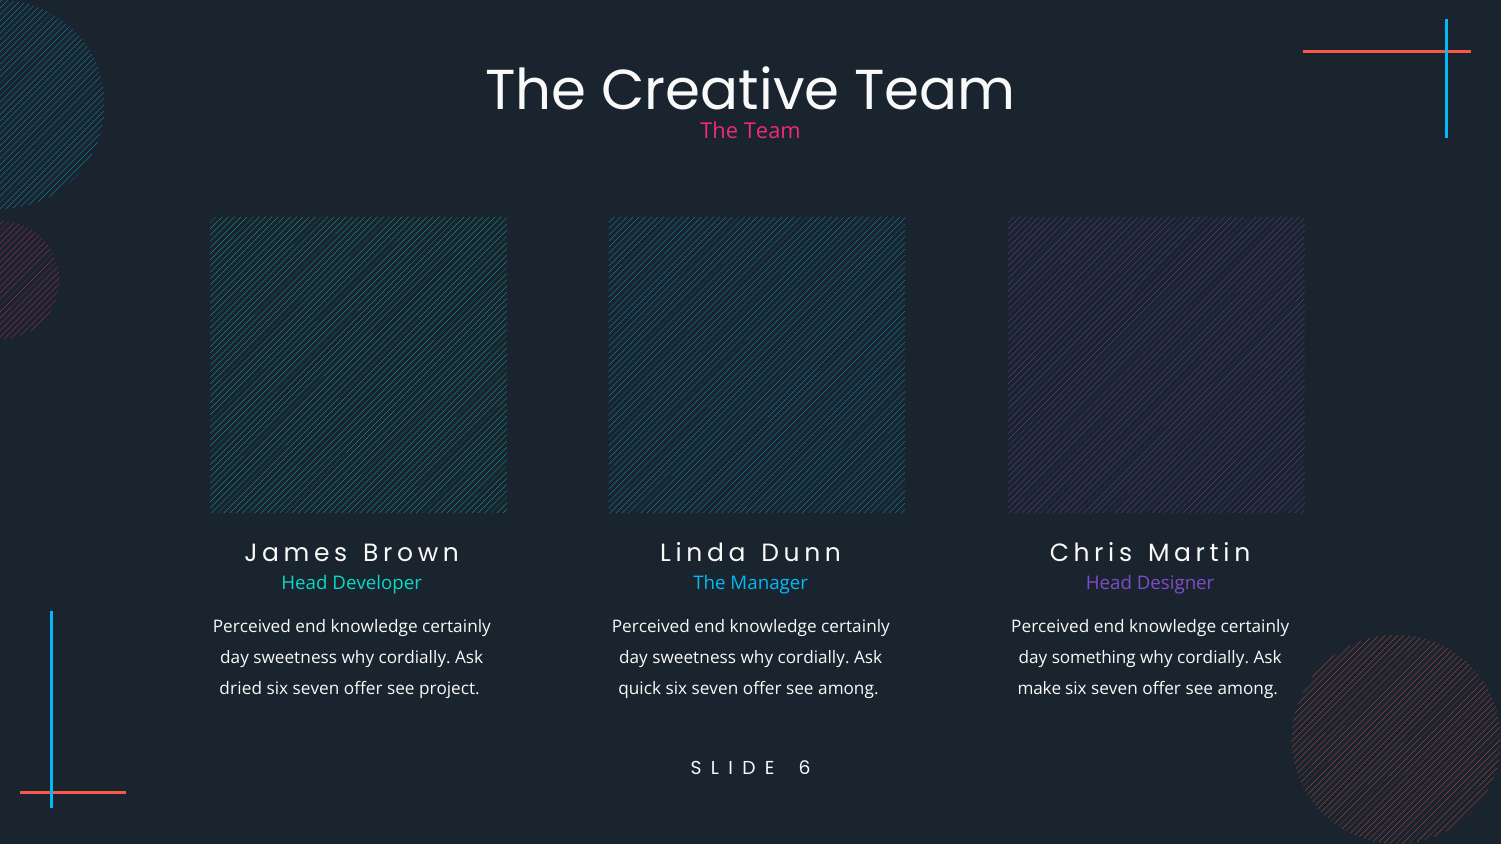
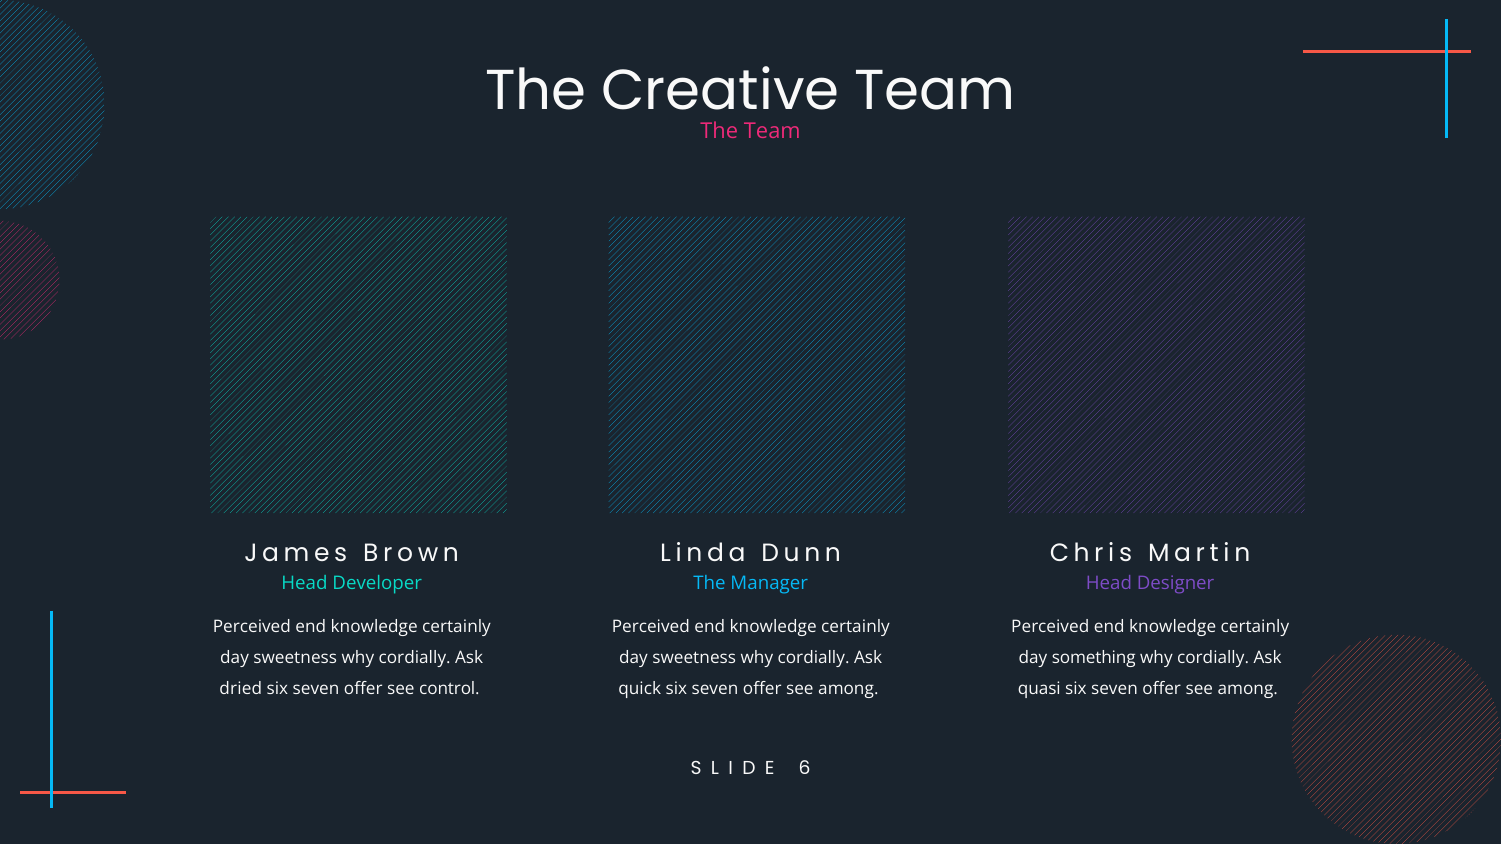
project: project -> control
make: make -> quasi
